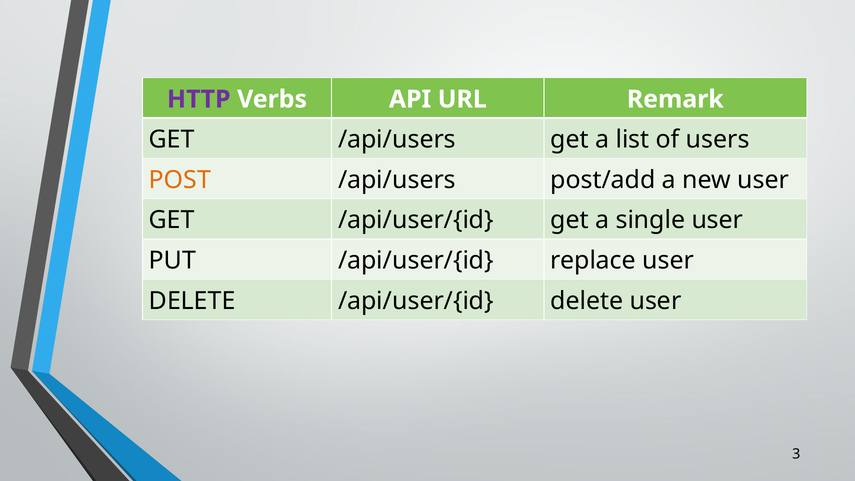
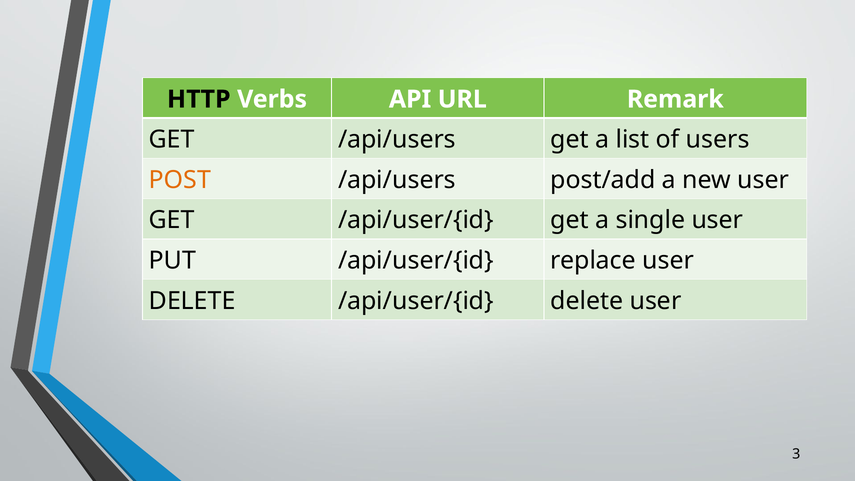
HTTP colour: purple -> black
